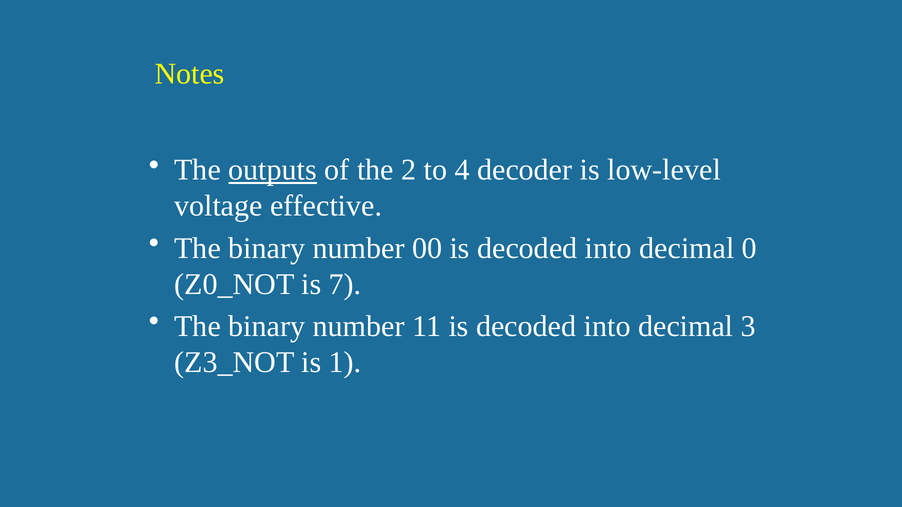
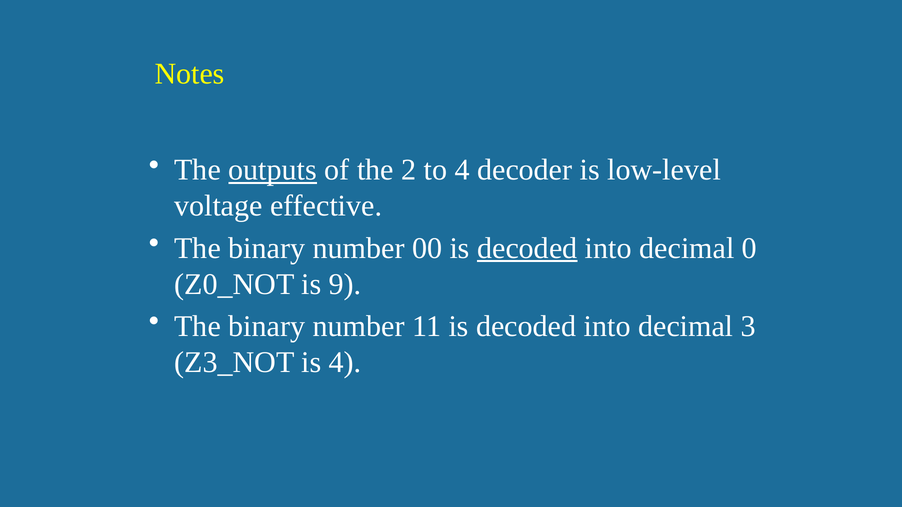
decoded at (527, 248) underline: none -> present
7: 7 -> 9
is 1: 1 -> 4
